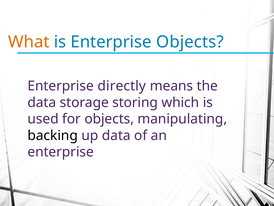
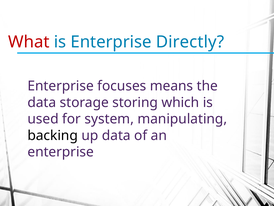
What colour: orange -> red
Enterprise Objects: Objects -> Directly
directly: directly -> focuses
for objects: objects -> system
